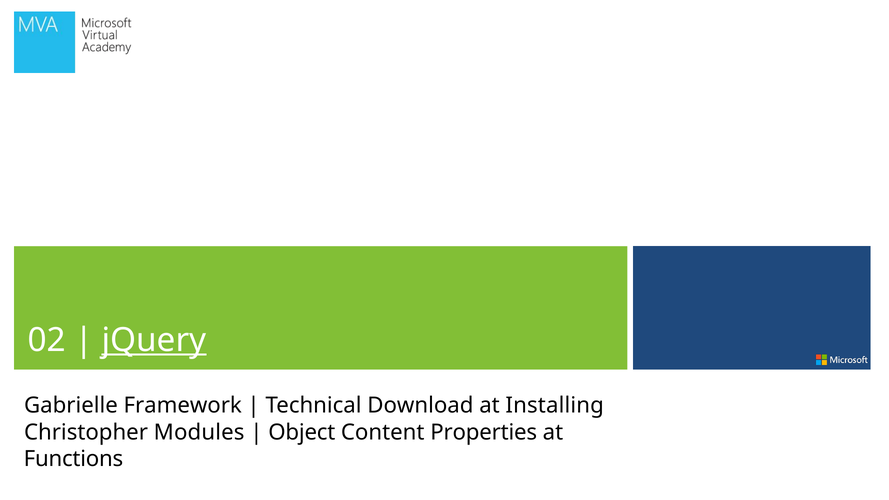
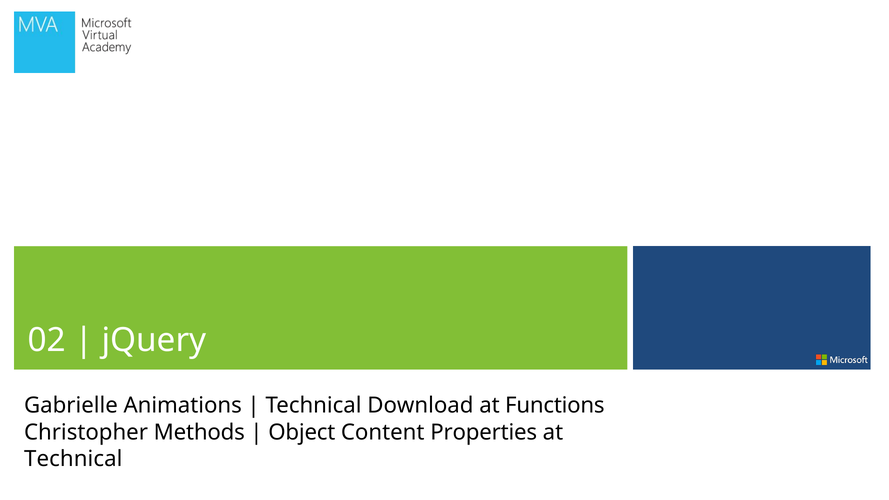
jQuery underline: present -> none
Framework: Framework -> Animations
Installing: Installing -> Functions
Modules: Modules -> Methods
Functions at (73, 459): Functions -> Technical
